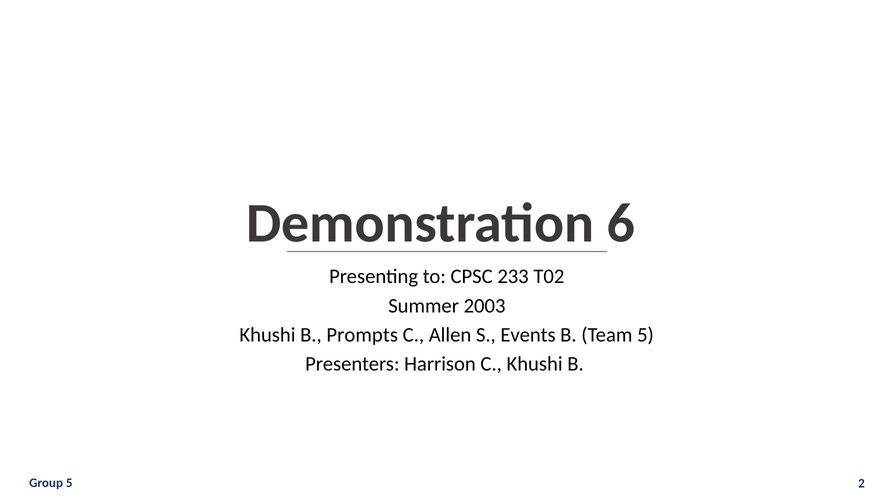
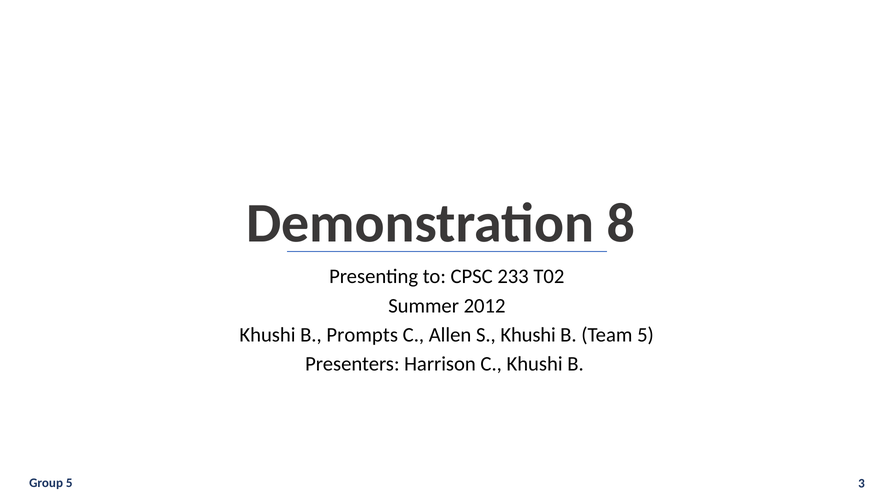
6: 6 -> 8
2003: 2003 -> 2012
S Events: Events -> Khushi
2: 2 -> 3
